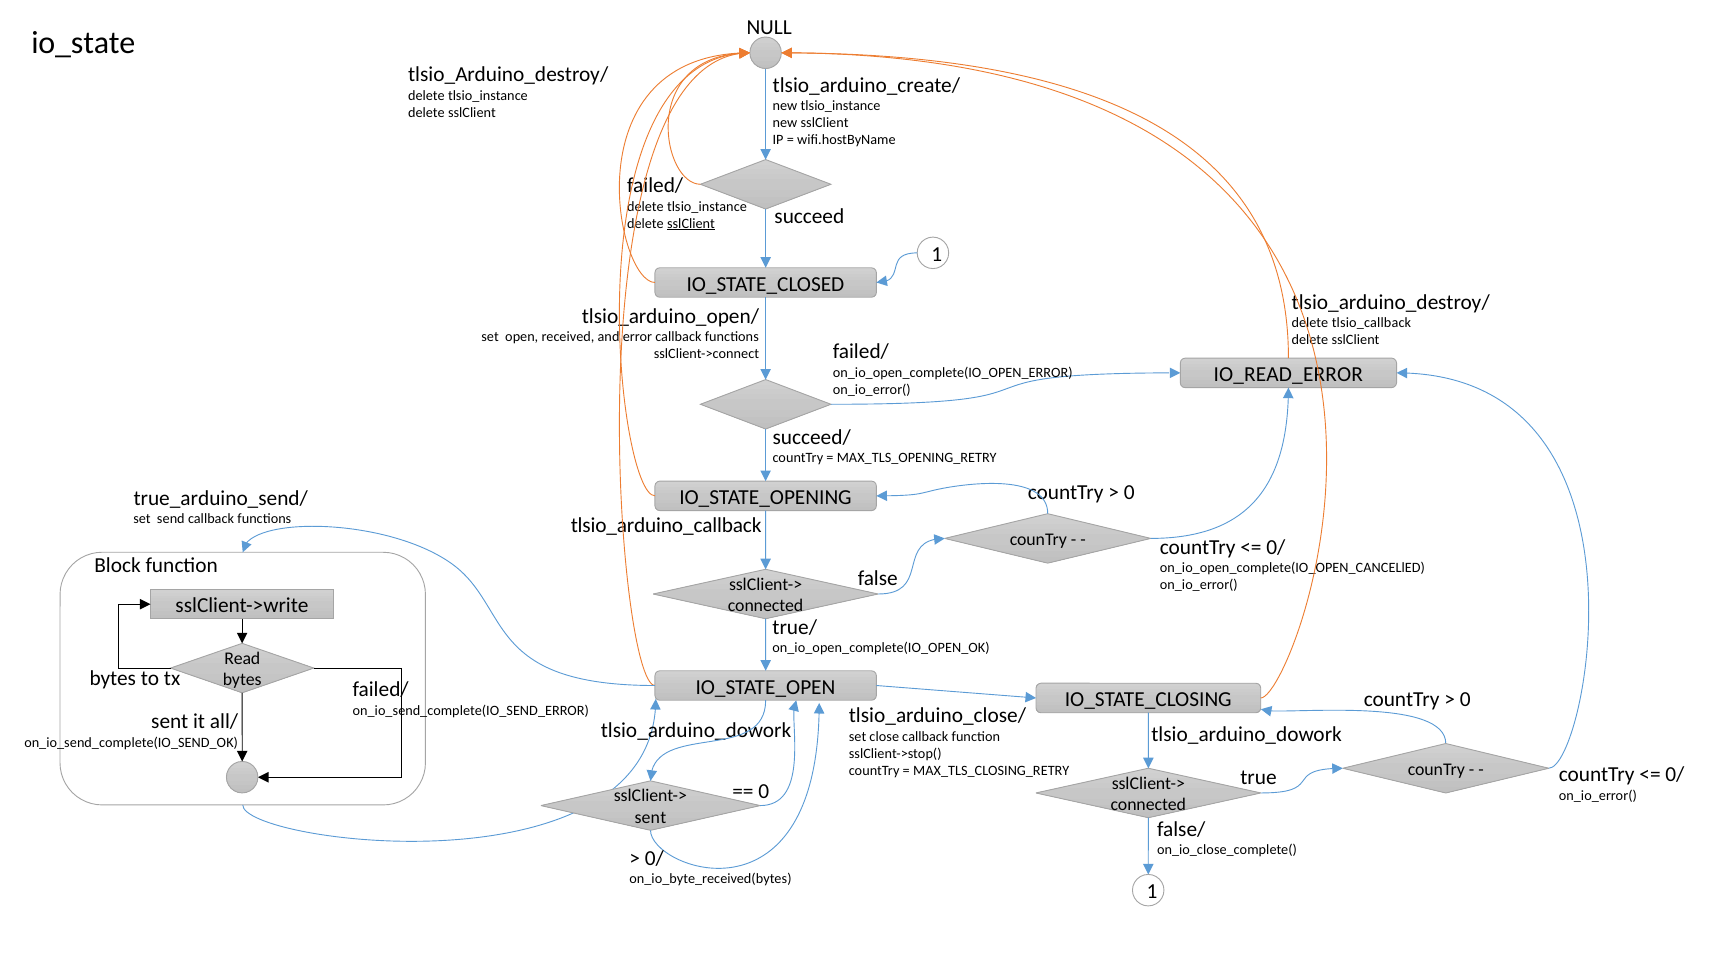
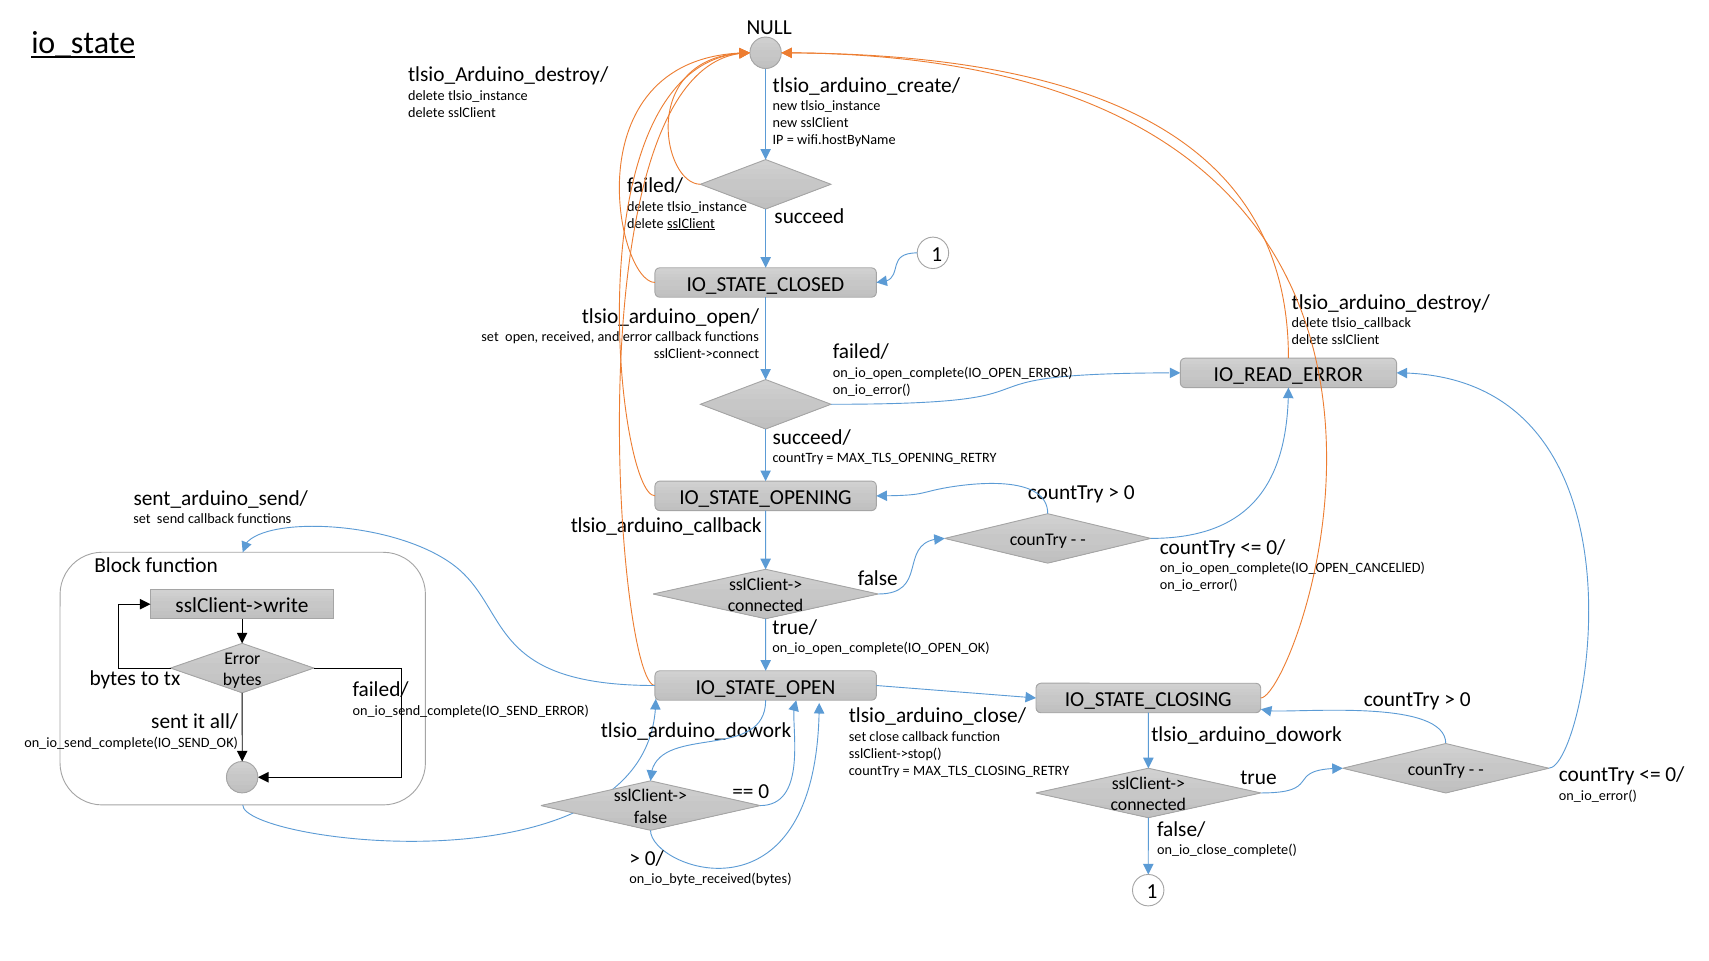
io_state underline: none -> present
true_arduino_send/: true_arduino_send/ -> sent_arduino_send/
Read at (242, 659): Read -> Error
sent at (650, 818): sent -> false
